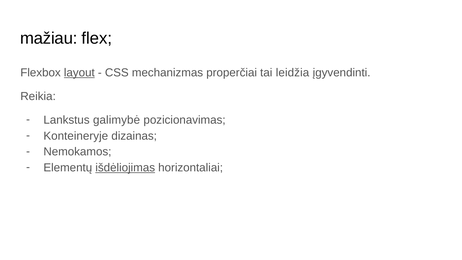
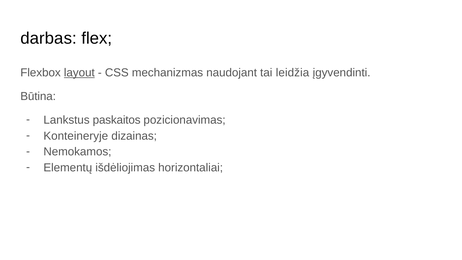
mažiau: mažiau -> darbas
properčiai: properčiai -> naudojant
Reikia: Reikia -> Būtina
galimybė: galimybė -> paskaitos
išdėliojimas underline: present -> none
